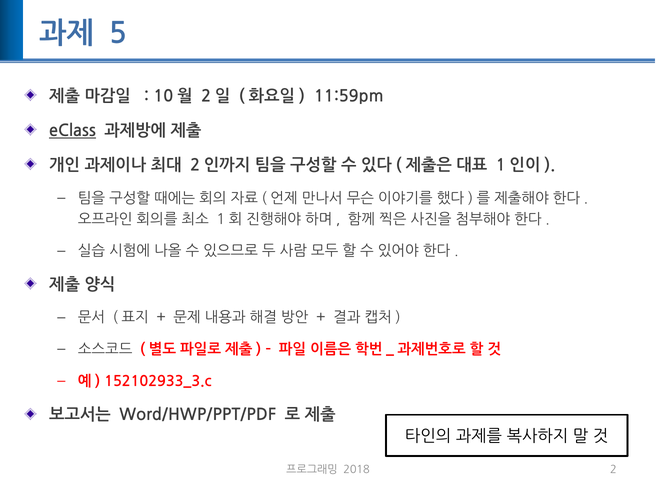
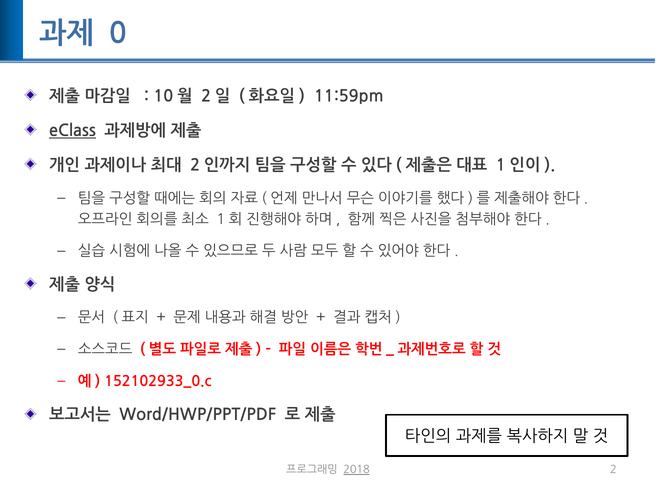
5: 5 -> 0
152102933_3.c: 152102933_3.c -> 152102933_0.c
2018 underline: none -> present
